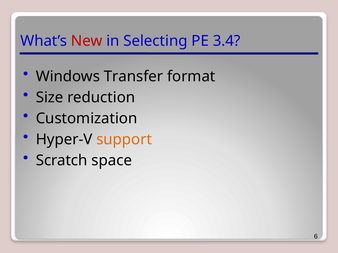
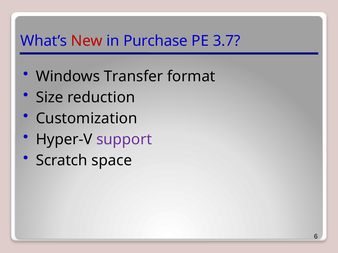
Selecting: Selecting -> Purchase
3.4: 3.4 -> 3.7
support colour: orange -> purple
